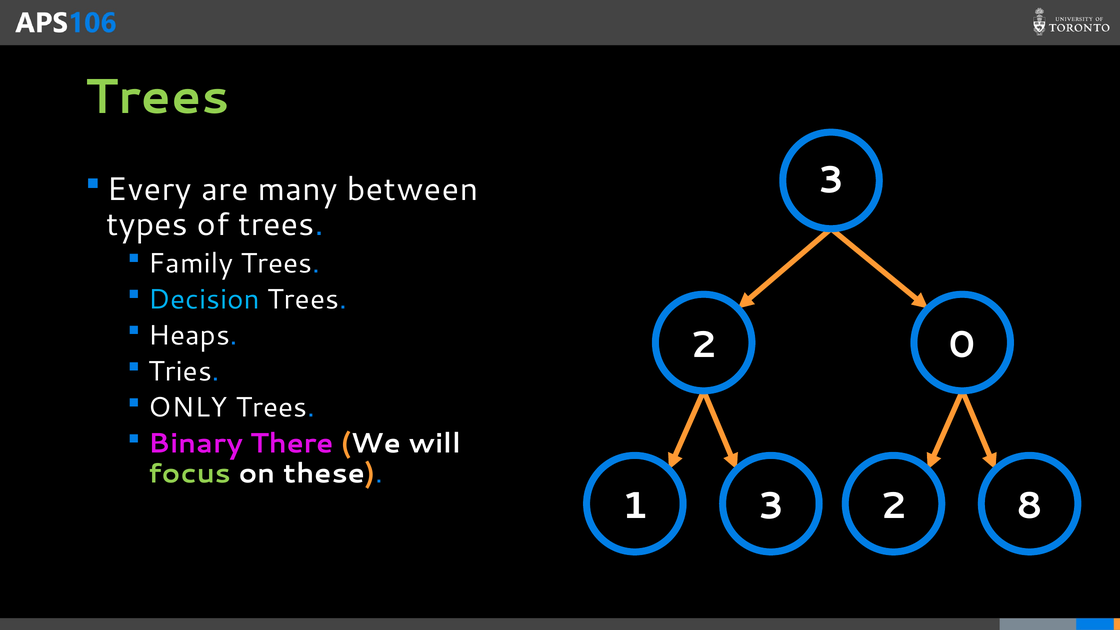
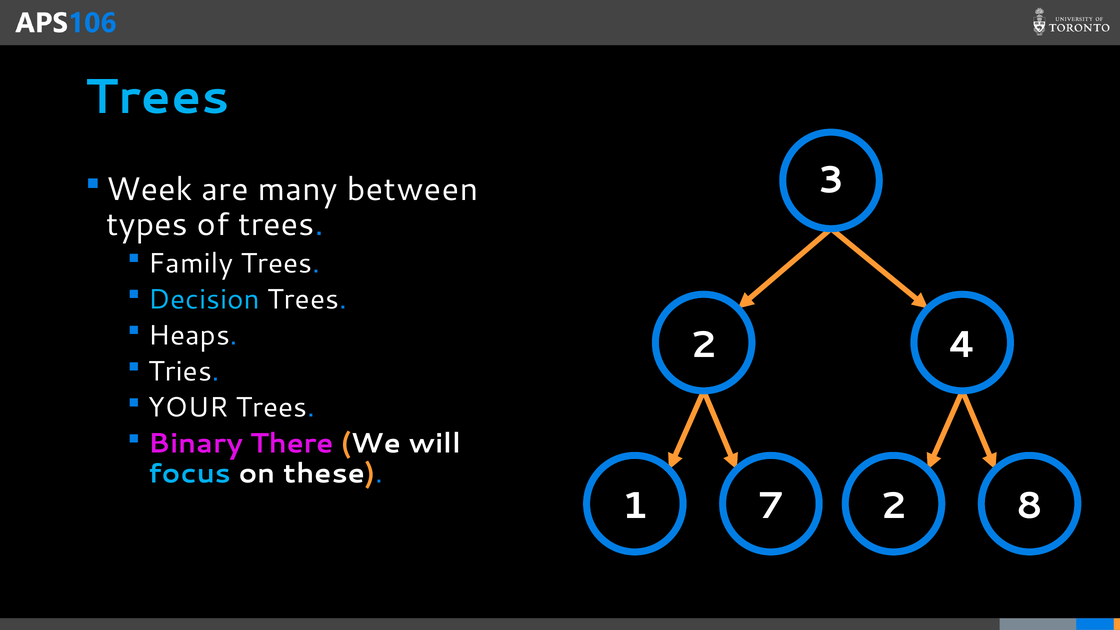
Trees at (158, 97) colour: light green -> light blue
Every: Every -> Week
0: 0 -> 4
ONLY: ONLY -> YOUR
focus colour: light green -> light blue
1 3: 3 -> 7
